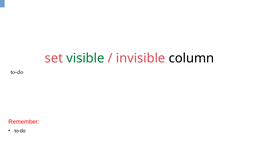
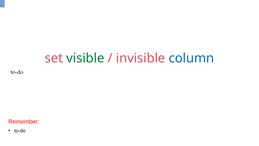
column colour: black -> blue
